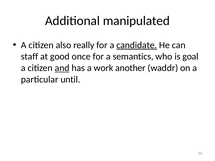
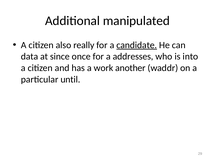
staff: staff -> data
good: good -> since
semantics: semantics -> addresses
goal: goal -> into
and underline: present -> none
